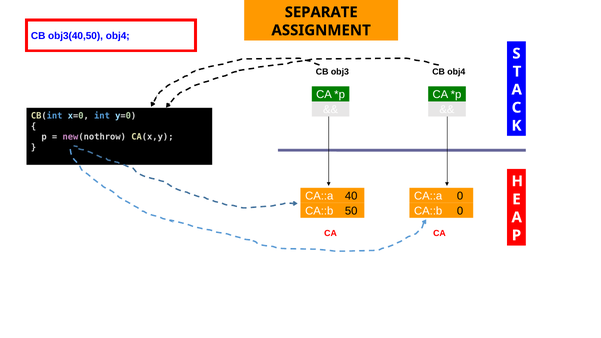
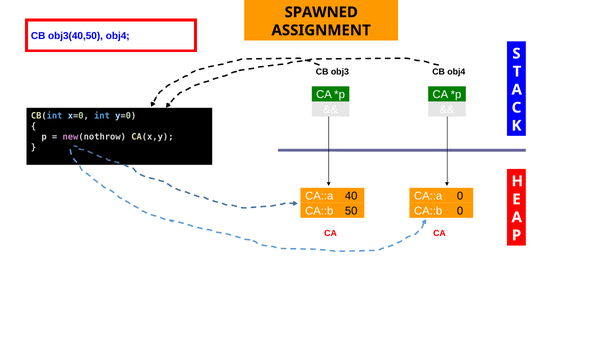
SEPARATE: SEPARATE -> SPAWNED
